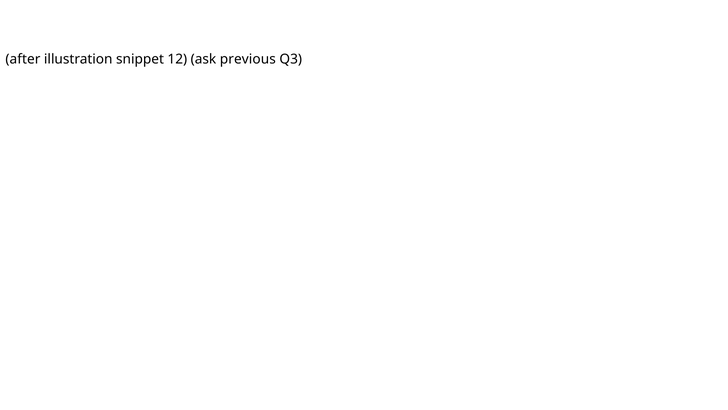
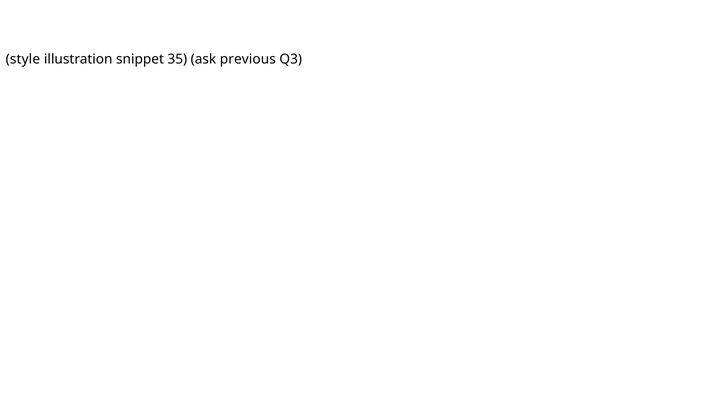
after: after -> style
12: 12 -> 35
